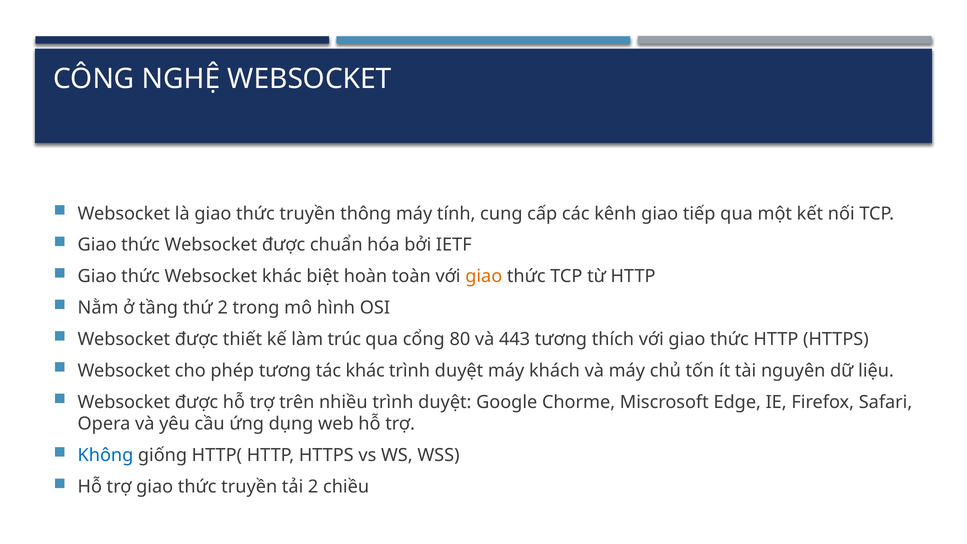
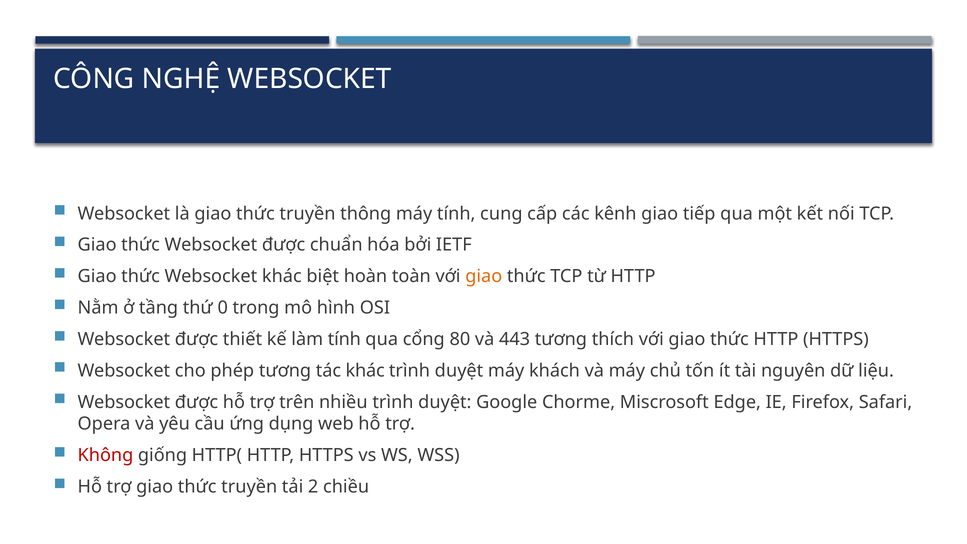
thứ 2: 2 -> 0
làm trúc: trúc -> tính
Không colour: blue -> red
